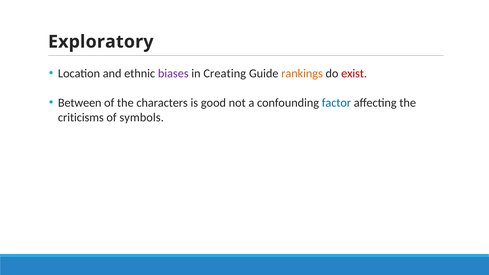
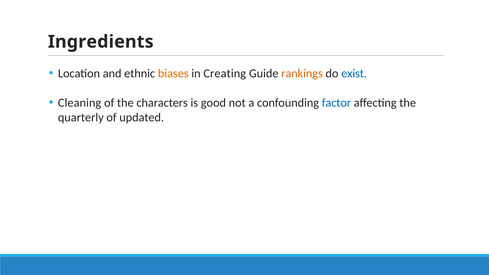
Exploratory: Exploratory -> Ingredients
biases colour: purple -> orange
exist colour: red -> blue
Between: Between -> Cleaning
criticisms: criticisms -> quarterly
symbols: symbols -> updated
